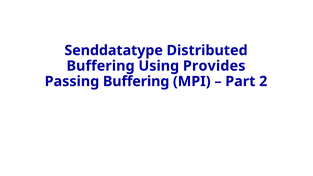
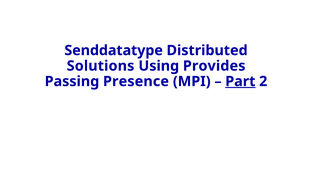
Buffering at (101, 66): Buffering -> Solutions
Passing Buffering: Buffering -> Presence
Part underline: none -> present
